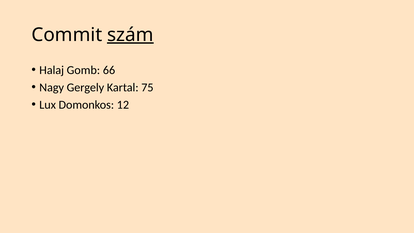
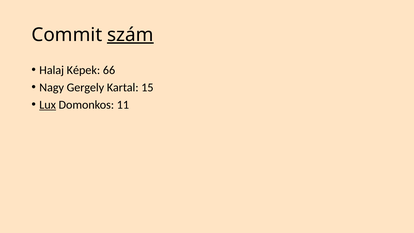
Gomb: Gomb -> Képek
75: 75 -> 15
Lux underline: none -> present
12: 12 -> 11
